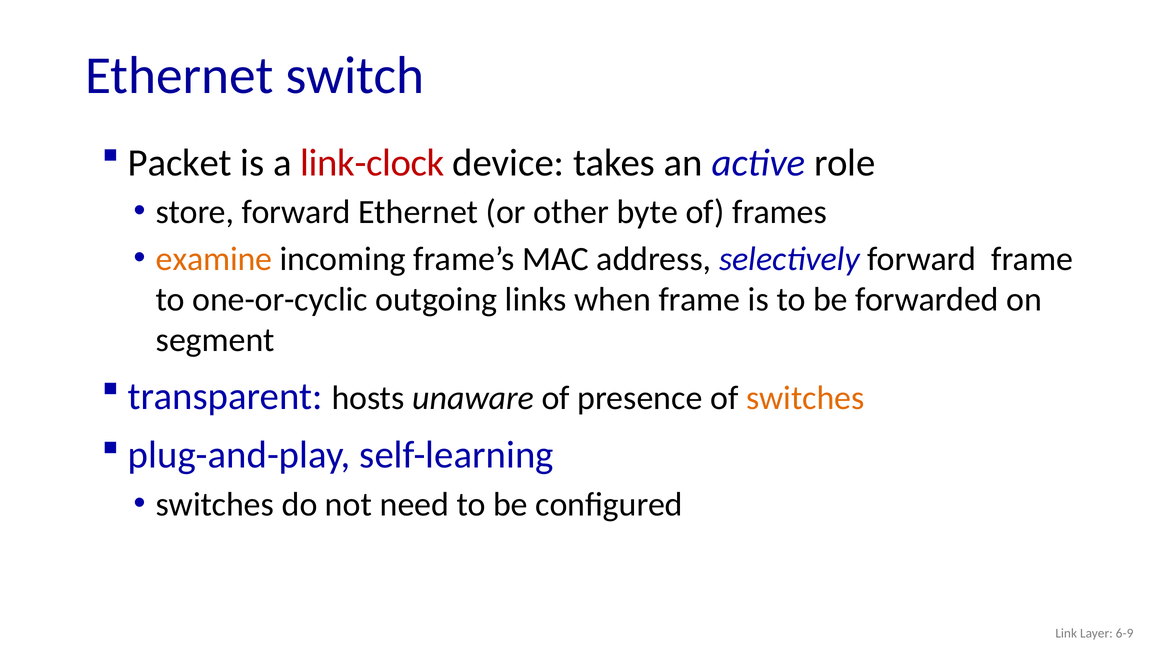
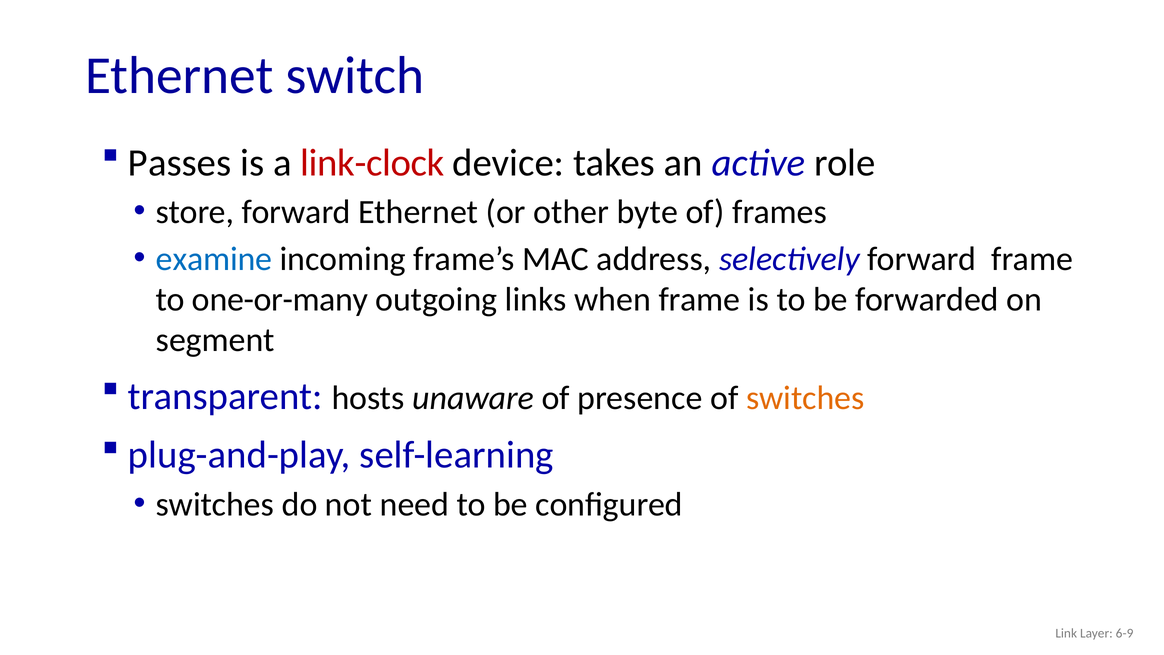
Packet: Packet -> Passes
examine colour: orange -> blue
one-or-cyclic: one-or-cyclic -> one-or-many
